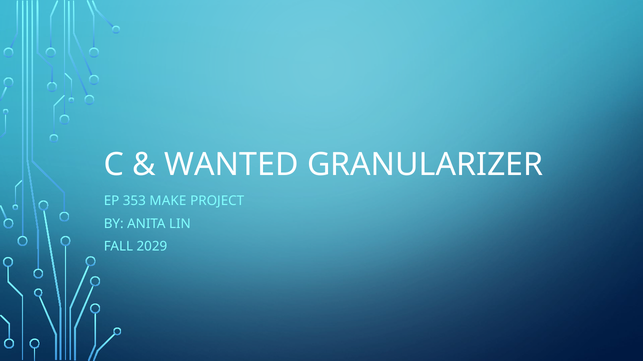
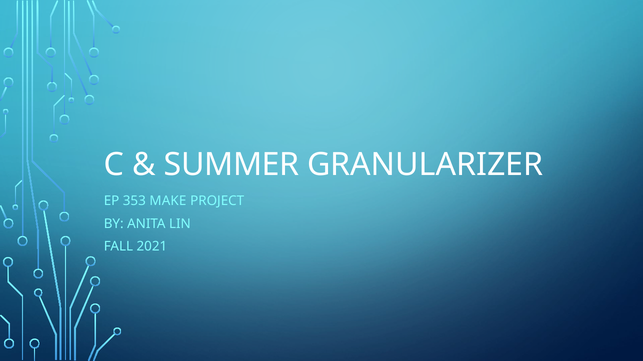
WANTED: WANTED -> SUMMER
2029: 2029 -> 2021
